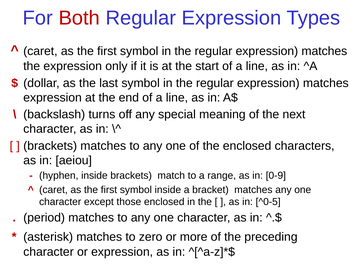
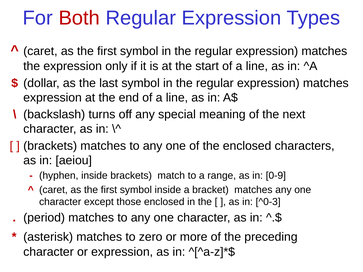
^0-5: ^0-5 -> ^0-3
